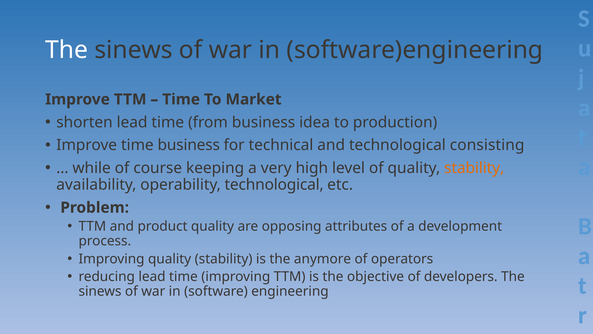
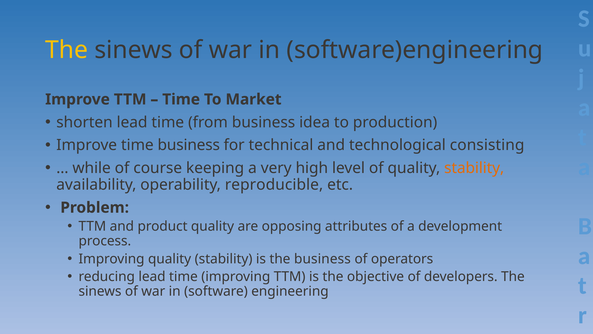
The at (67, 50) colour: white -> yellow
operability technological: technological -> reproducible
the anymore: anymore -> business
